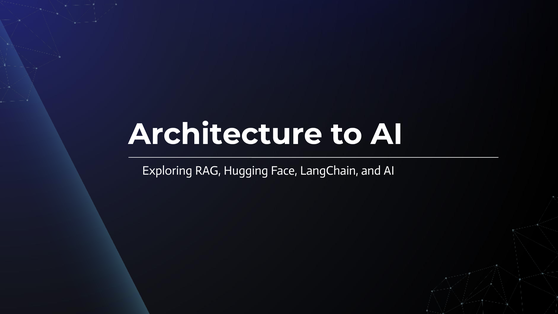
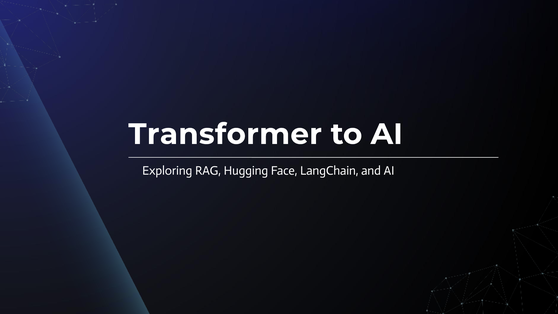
Architecture: Architecture -> Transformer
